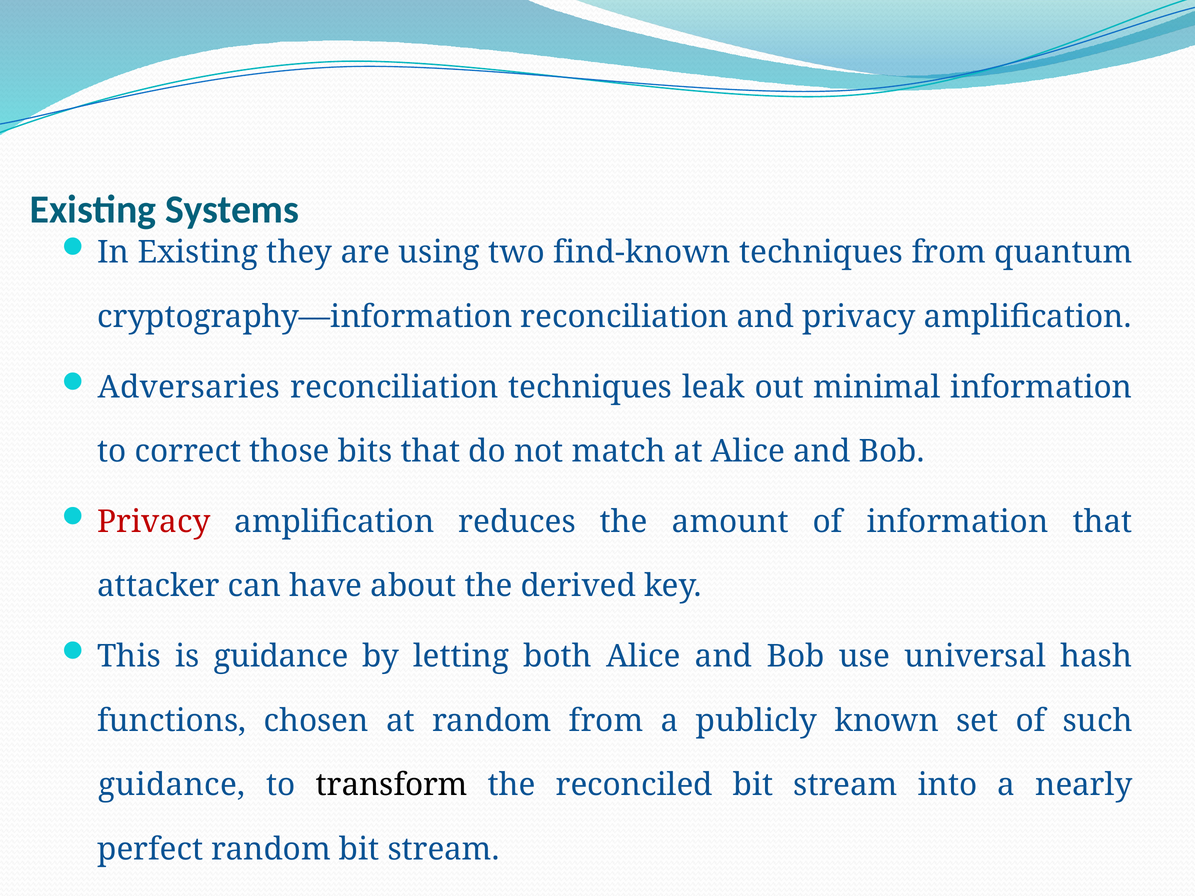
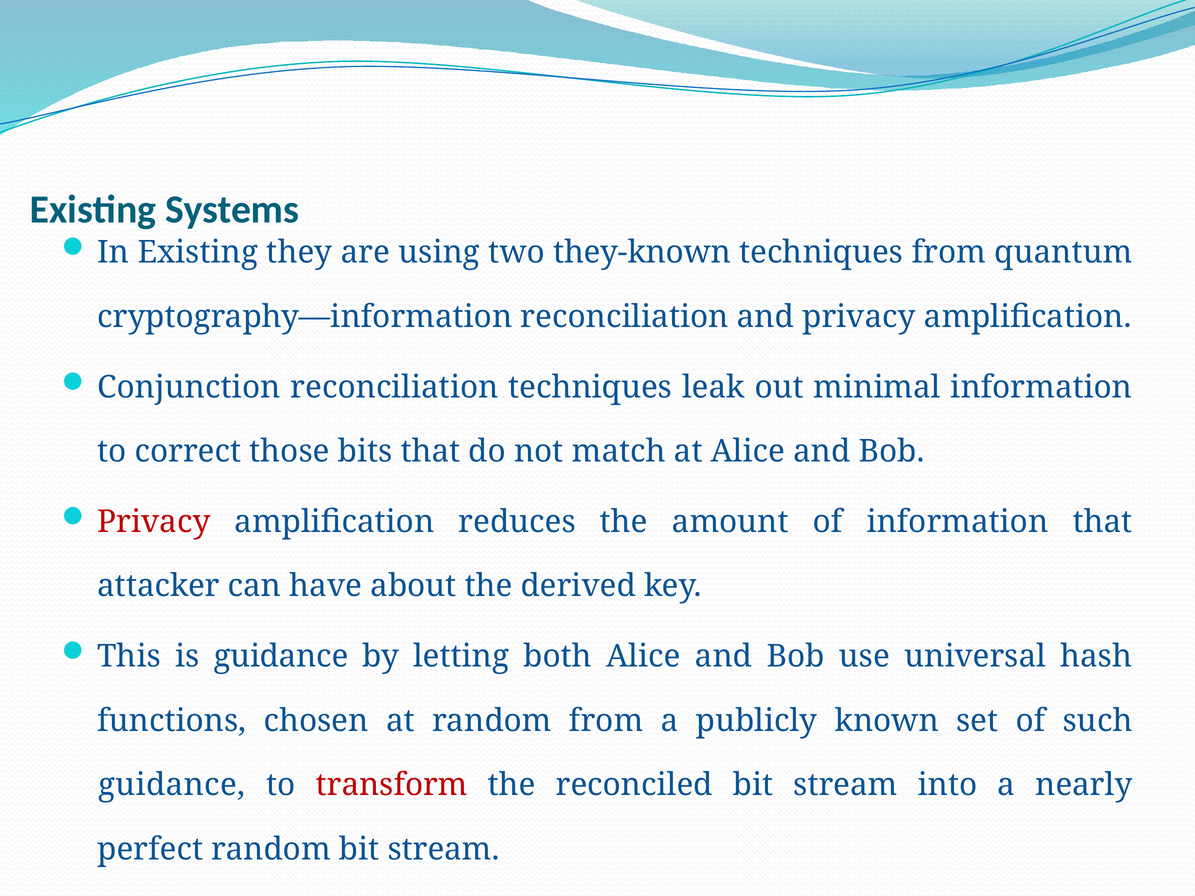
find-known: find-known -> they-known
Adversaries: Adversaries -> Conjunction
transform colour: black -> red
